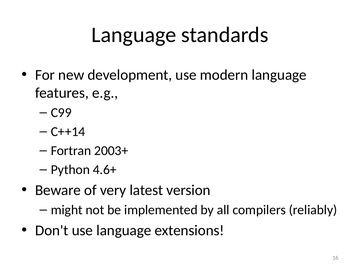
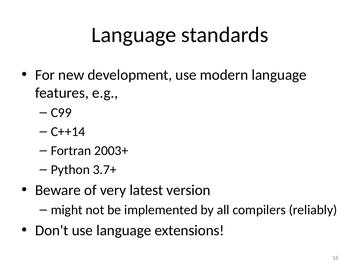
4.6+: 4.6+ -> 3.7+
